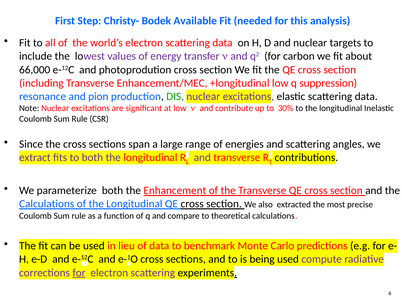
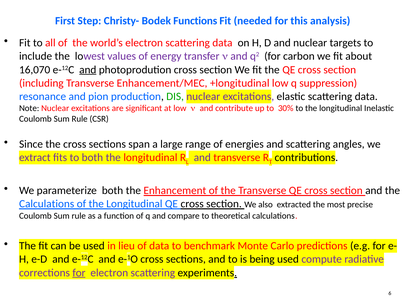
Available: Available -> Functions
66,000: 66,000 -> 16,070
and at (88, 70) underline: none -> present
